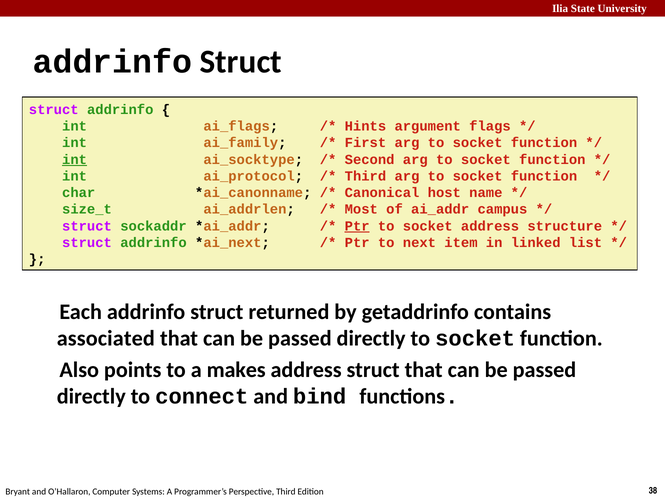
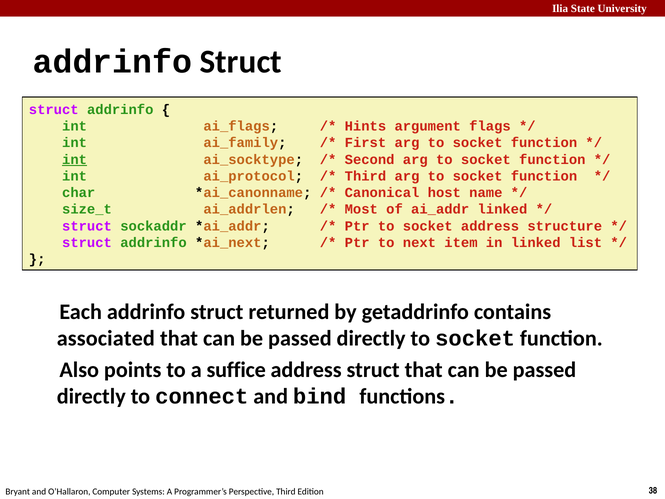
ai_addr campus: campus -> linked
Ptr at (357, 226) underline: present -> none
makes: makes -> suffice
